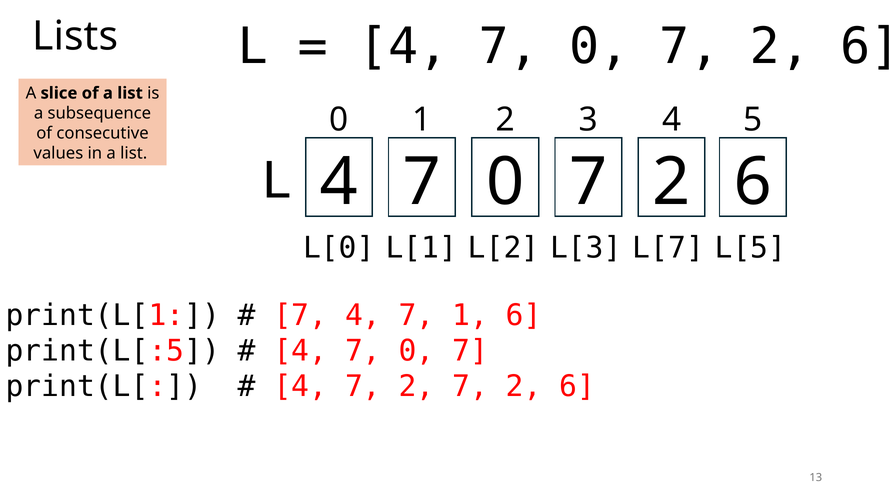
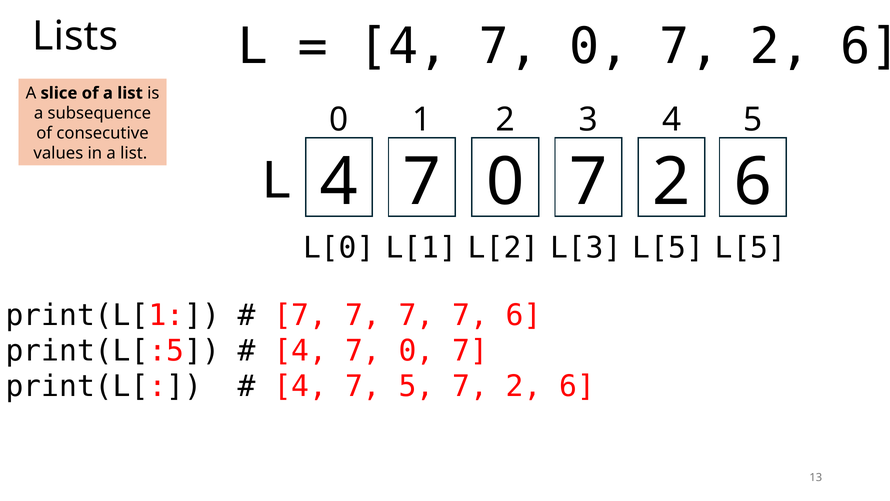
L[3 L[7: L[7 -> L[5
4 at (363, 315): 4 -> 7
1 at (470, 315): 1 -> 7
4 7 2: 2 -> 5
